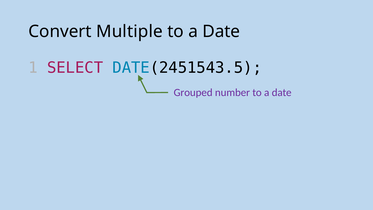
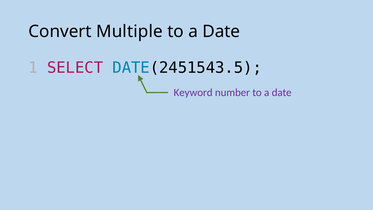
Grouped: Grouped -> Keyword
